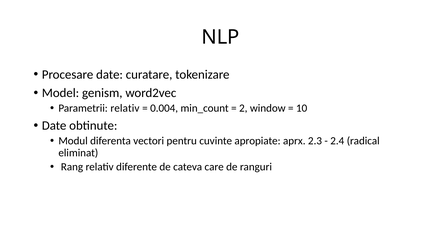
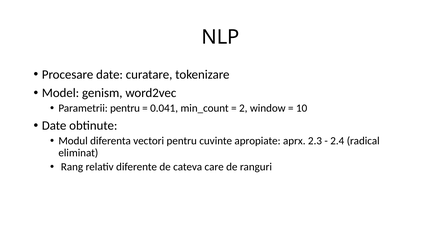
Parametrii relativ: relativ -> pentru
0.004: 0.004 -> 0.041
